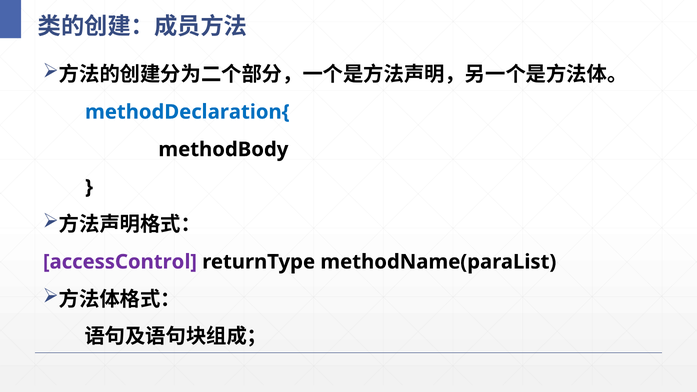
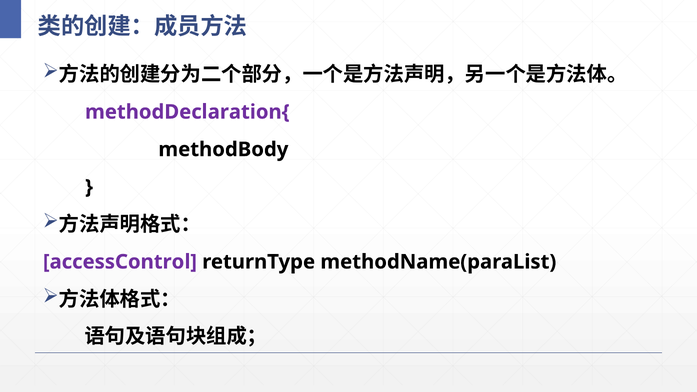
methodDeclaration{ colour: blue -> purple
